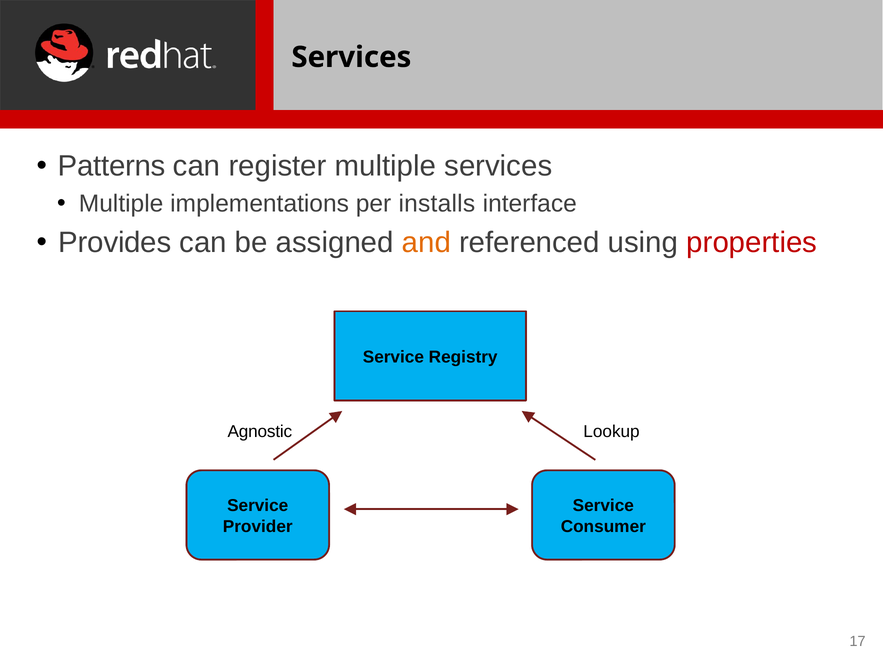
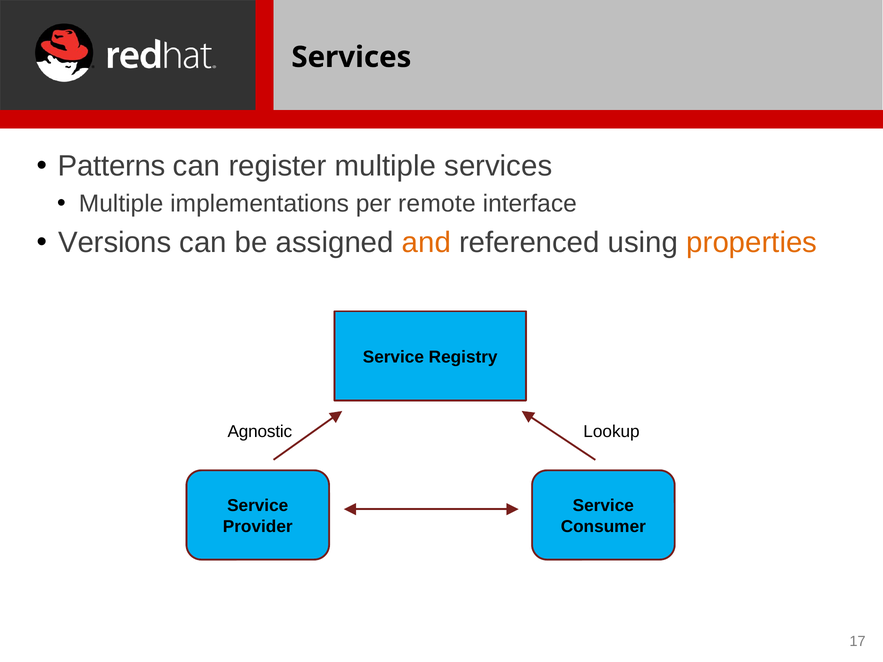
installs: installs -> remote
Provides: Provides -> Versions
properties colour: red -> orange
